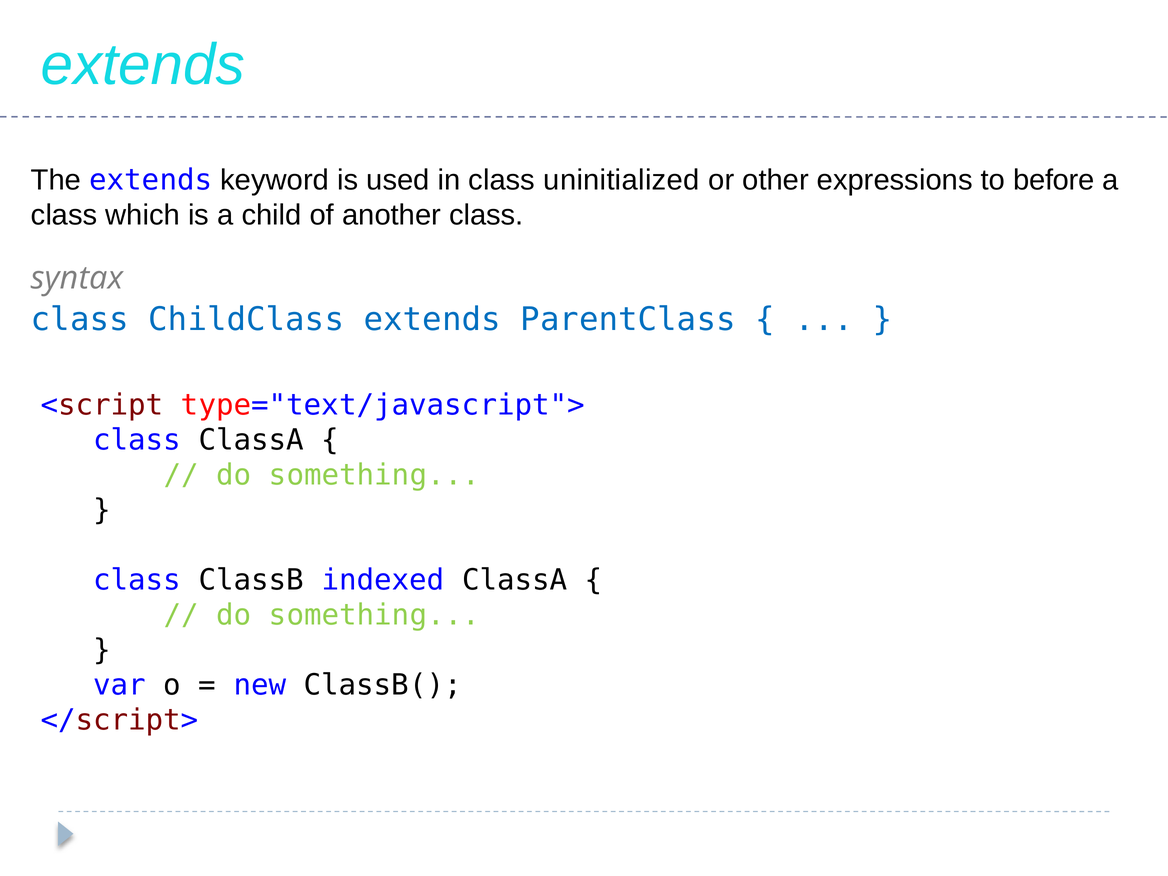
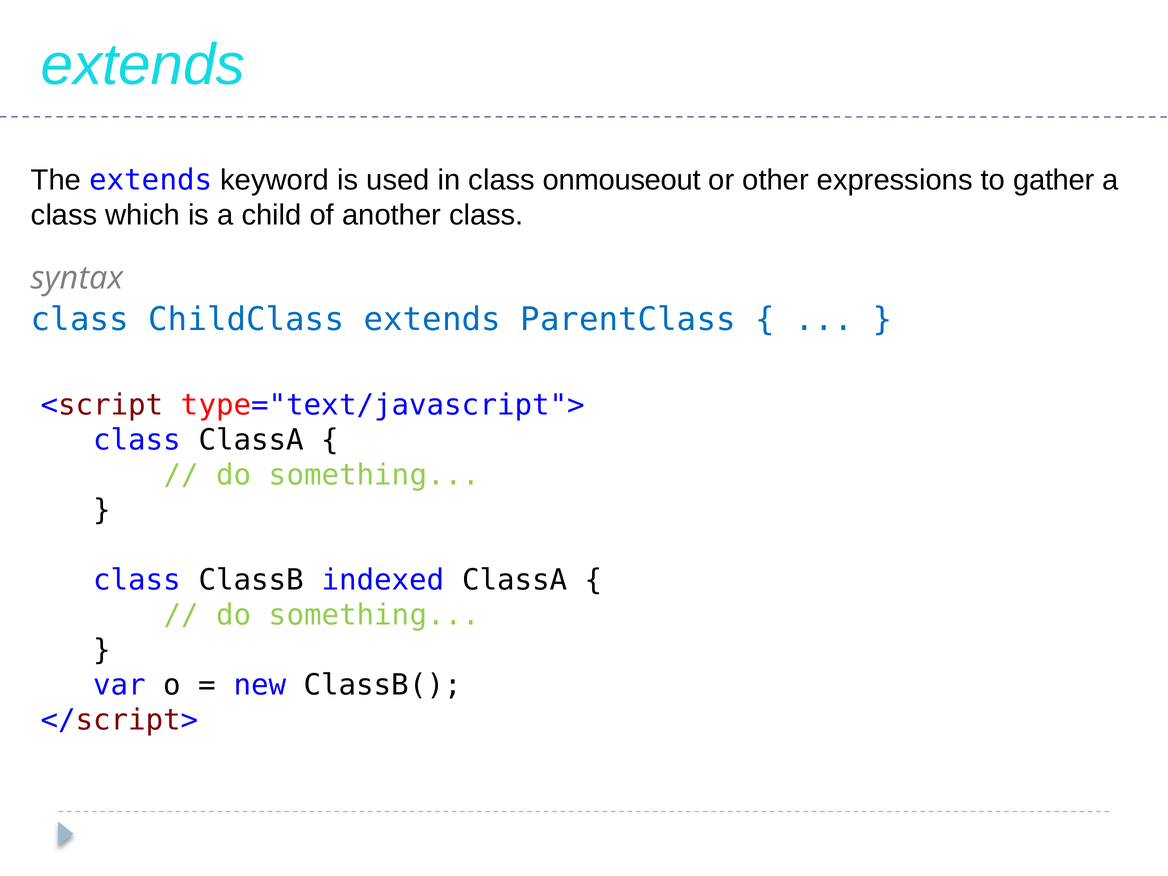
uninitialized: uninitialized -> onmouseout
before: before -> gather
